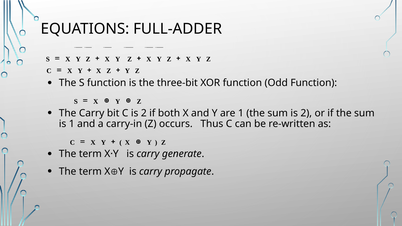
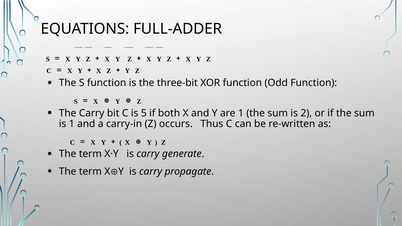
C is 2: 2 -> 5
